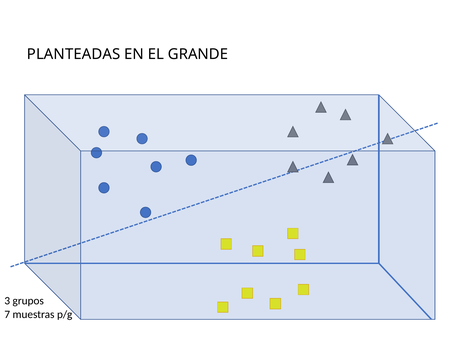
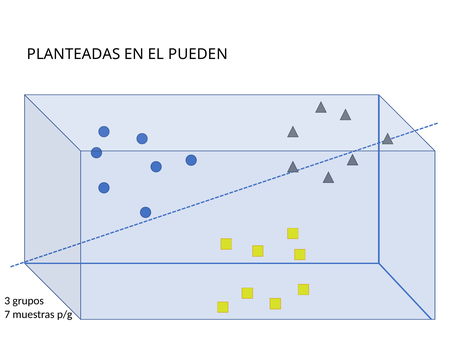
GRANDE: GRANDE -> PUEDEN
